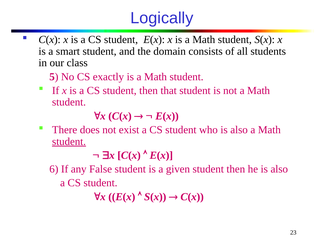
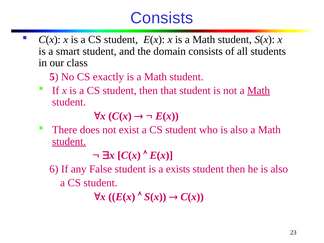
Logically at (162, 18): Logically -> Consists
Math at (259, 91) underline: none -> present
given: given -> exists
